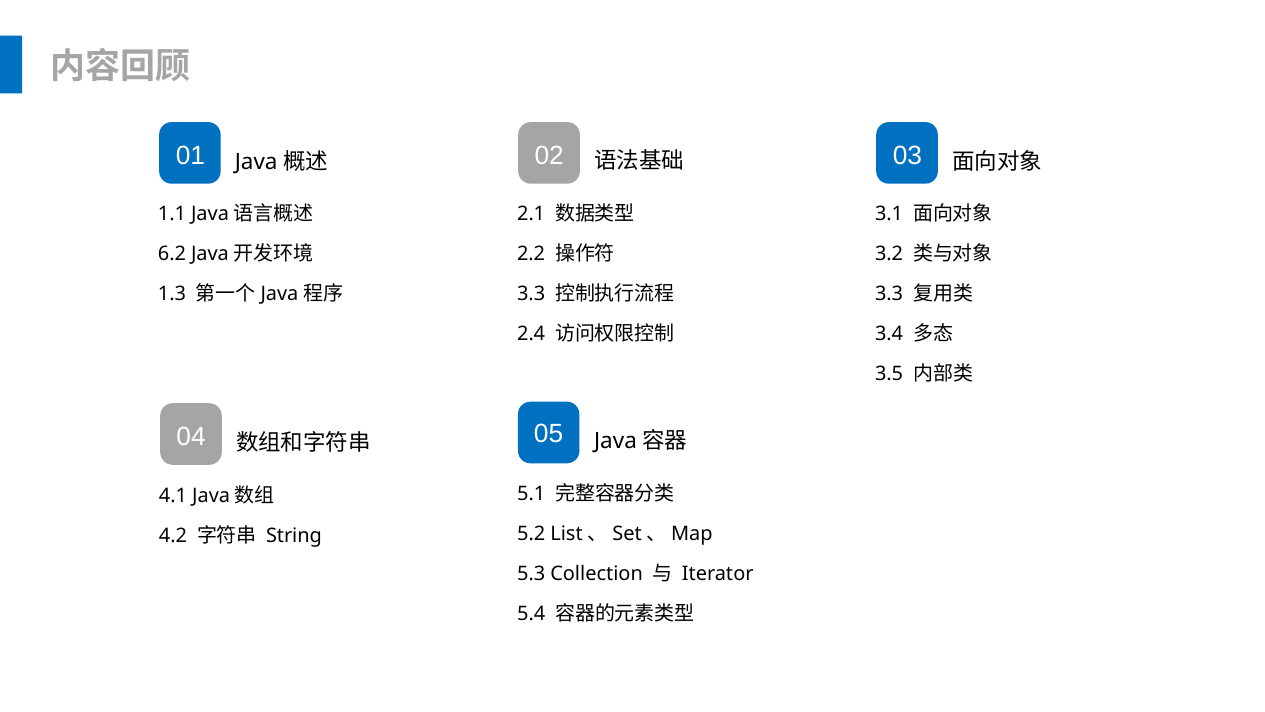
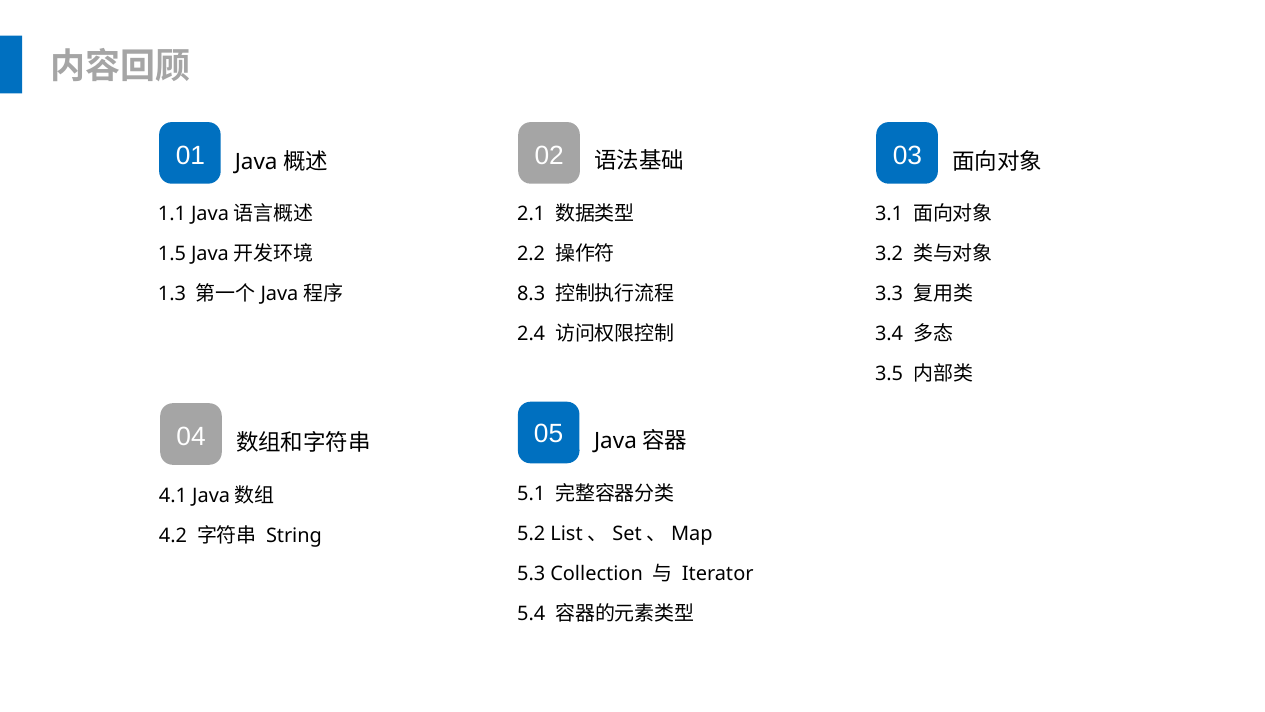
6.2: 6.2 -> 1.5
3.3 at (531, 294): 3.3 -> 8.3
